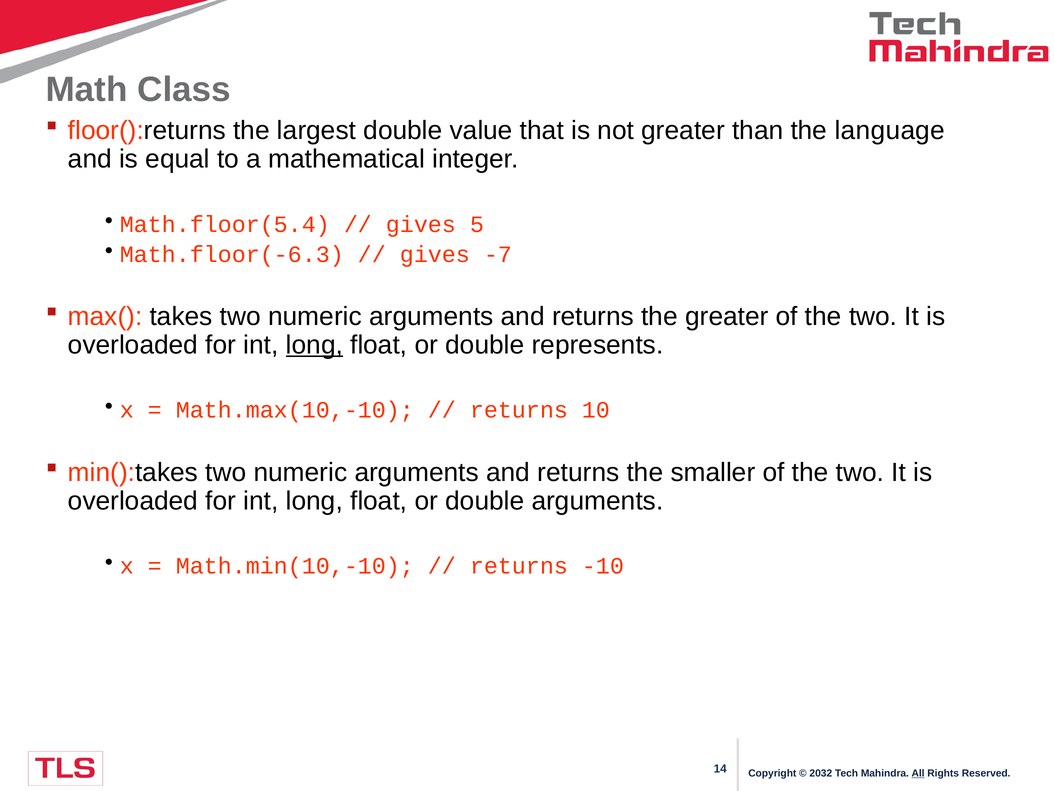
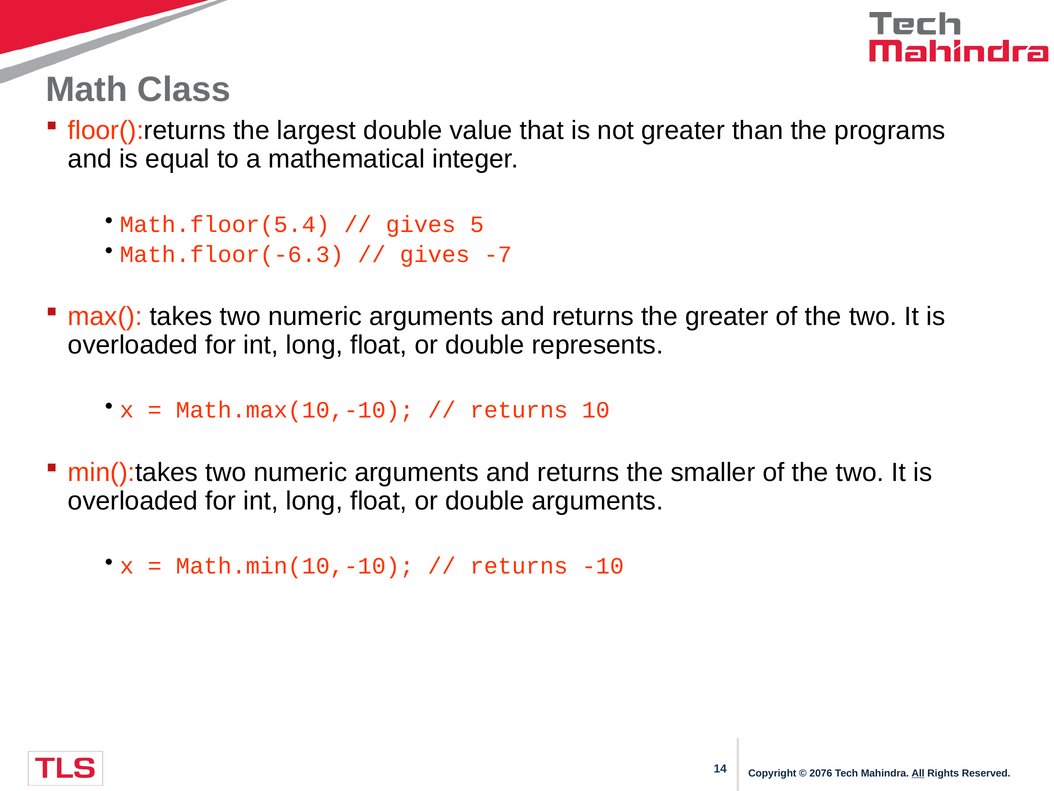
language: language -> programs
long at (314, 345) underline: present -> none
2032: 2032 -> 2076
